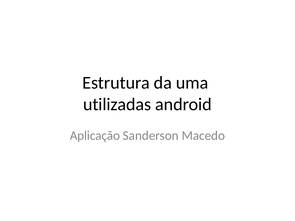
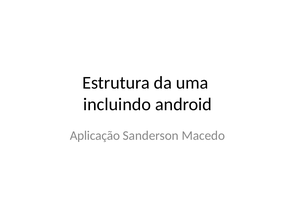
utilizadas: utilizadas -> incluindo
